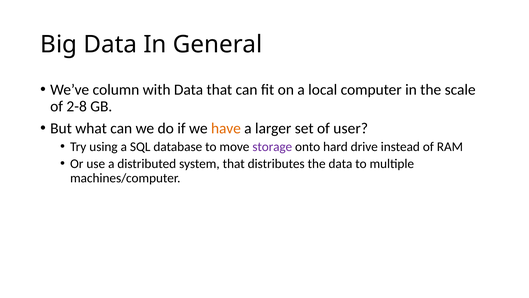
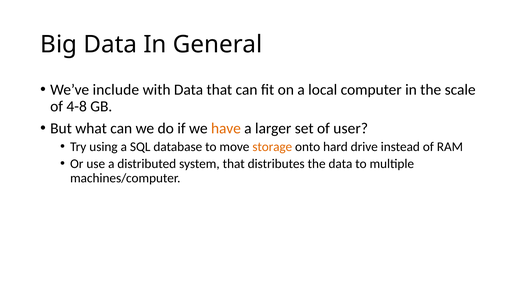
column: column -> include
2-8: 2-8 -> 4-8
storage colour: purple -> orange
